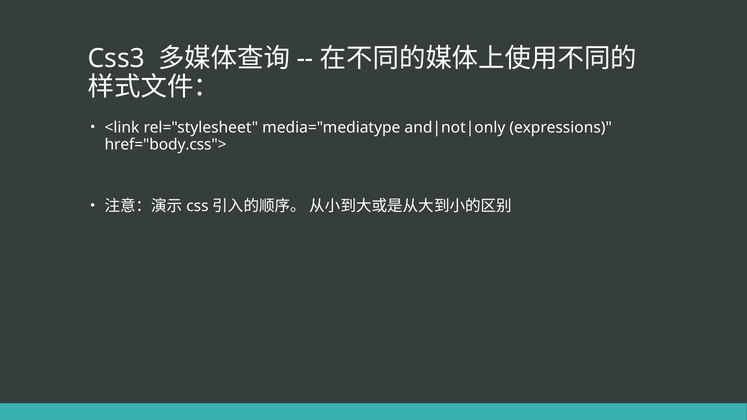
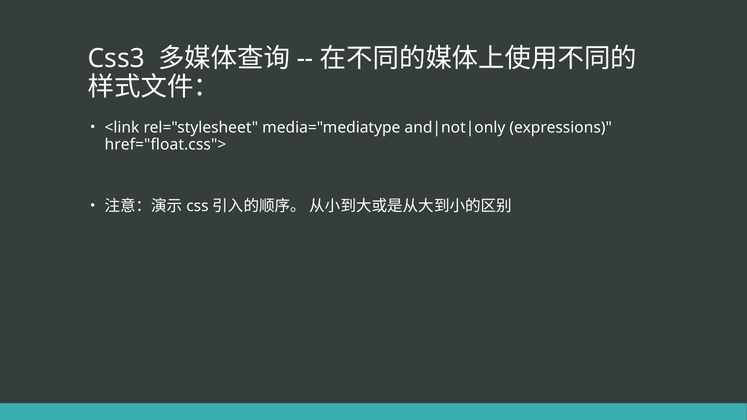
href="body.css">: href="body.css"> -> href="float.css">
